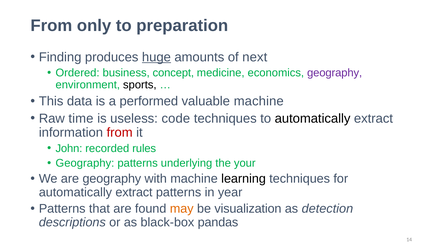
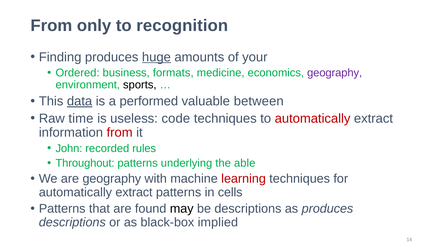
preparation: preparation -> recognition
next: next -> your
concept: concept -> formats
data underline: none -> present
valuable machine: machine -> between
automatically at (313, 118) colour: black -> red
Geography at (85, 163): Geography -> Throughout
your: your -> able
learning colour: black -> red
year: year -> cells
may colour: orange -> black
be visualization: visualization -> descriptions
as detection: detection -> produces
pandas: pandas -> implied
